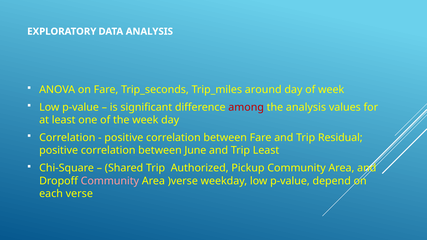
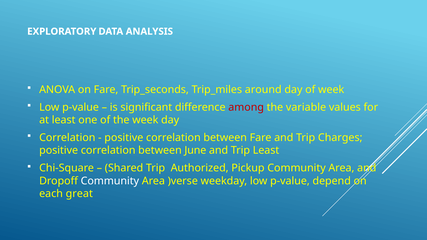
the analysis: analysis -> variable
Residual: Residual -> Charges
Community at (110, 181) colour: pink -> white
verse: verse -> great
